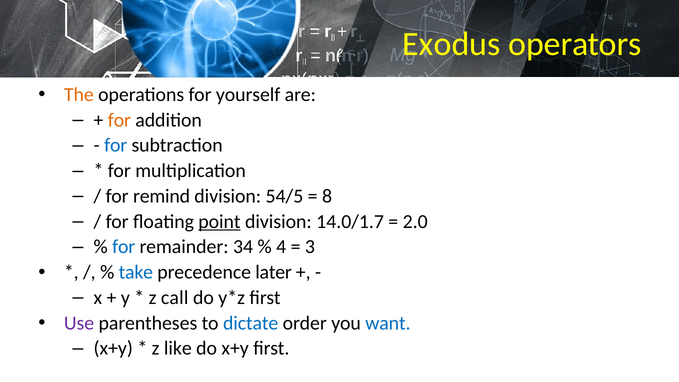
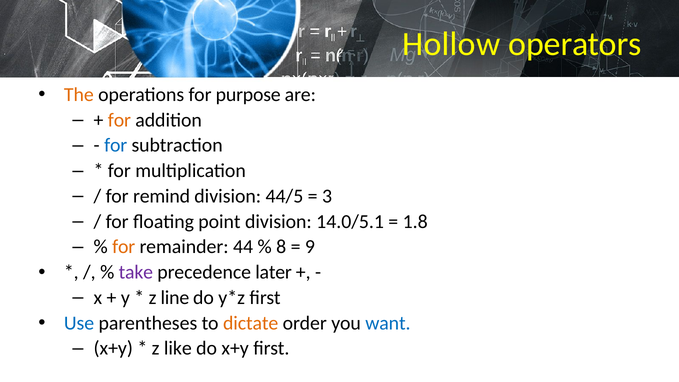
Exodus: Exodus -> Hollow
yourself: yourself -> purpose
54/5: 54/5 -> 44/5
8: 8 -> 3
point underline: present -> none
14.0/1.7: 14.0/1.7 -> 14.0/5.1
2.0: 2.0 -> 1.8
for at (124, 247) colour: blue -> orange
34: 34 -> 44
4: 4 -> 8
3: 3 -> 9
take colour: blue -> purple
call: call -> line
Use colour: purple -> blue
dictate colour: blue -> orange
